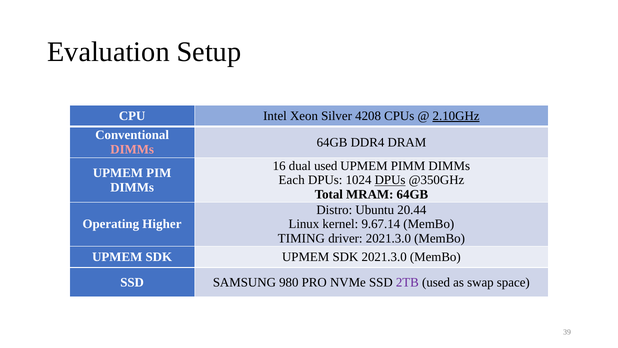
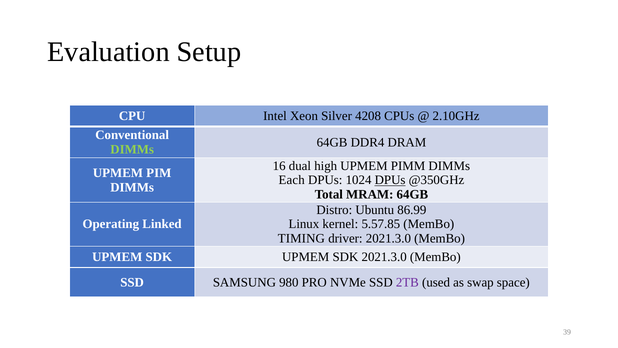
2.10GHz underline: present -> none
DIMMs at (132, 149) colour: pink -> light green
dual used: used -> high
20.44: 20.44 -> 86.99
Higher: Higher -> Linked
9.67.14: 9.67.14 -> 5.57.85
